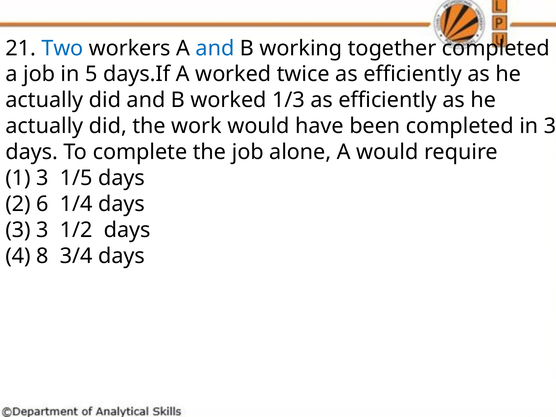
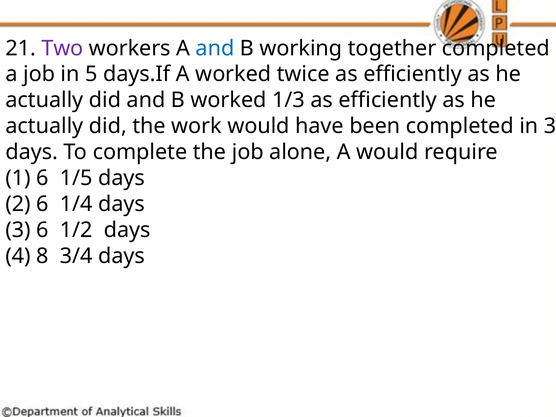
Two colour: blue -> purple
1 3: 3 -> 6
3 3: 3 -> 6
